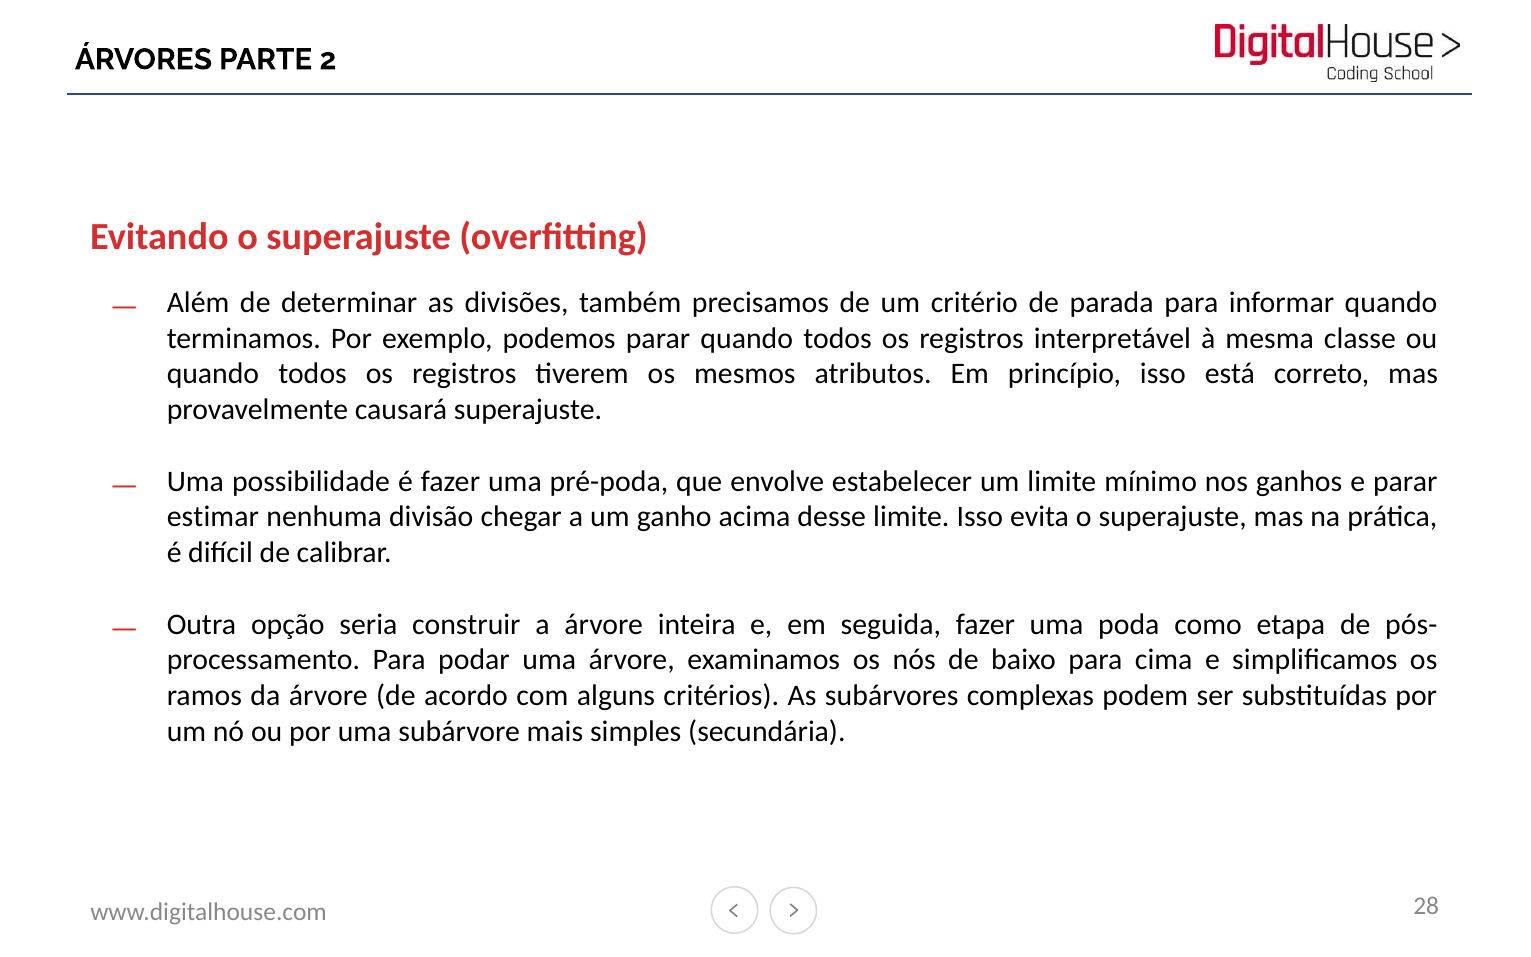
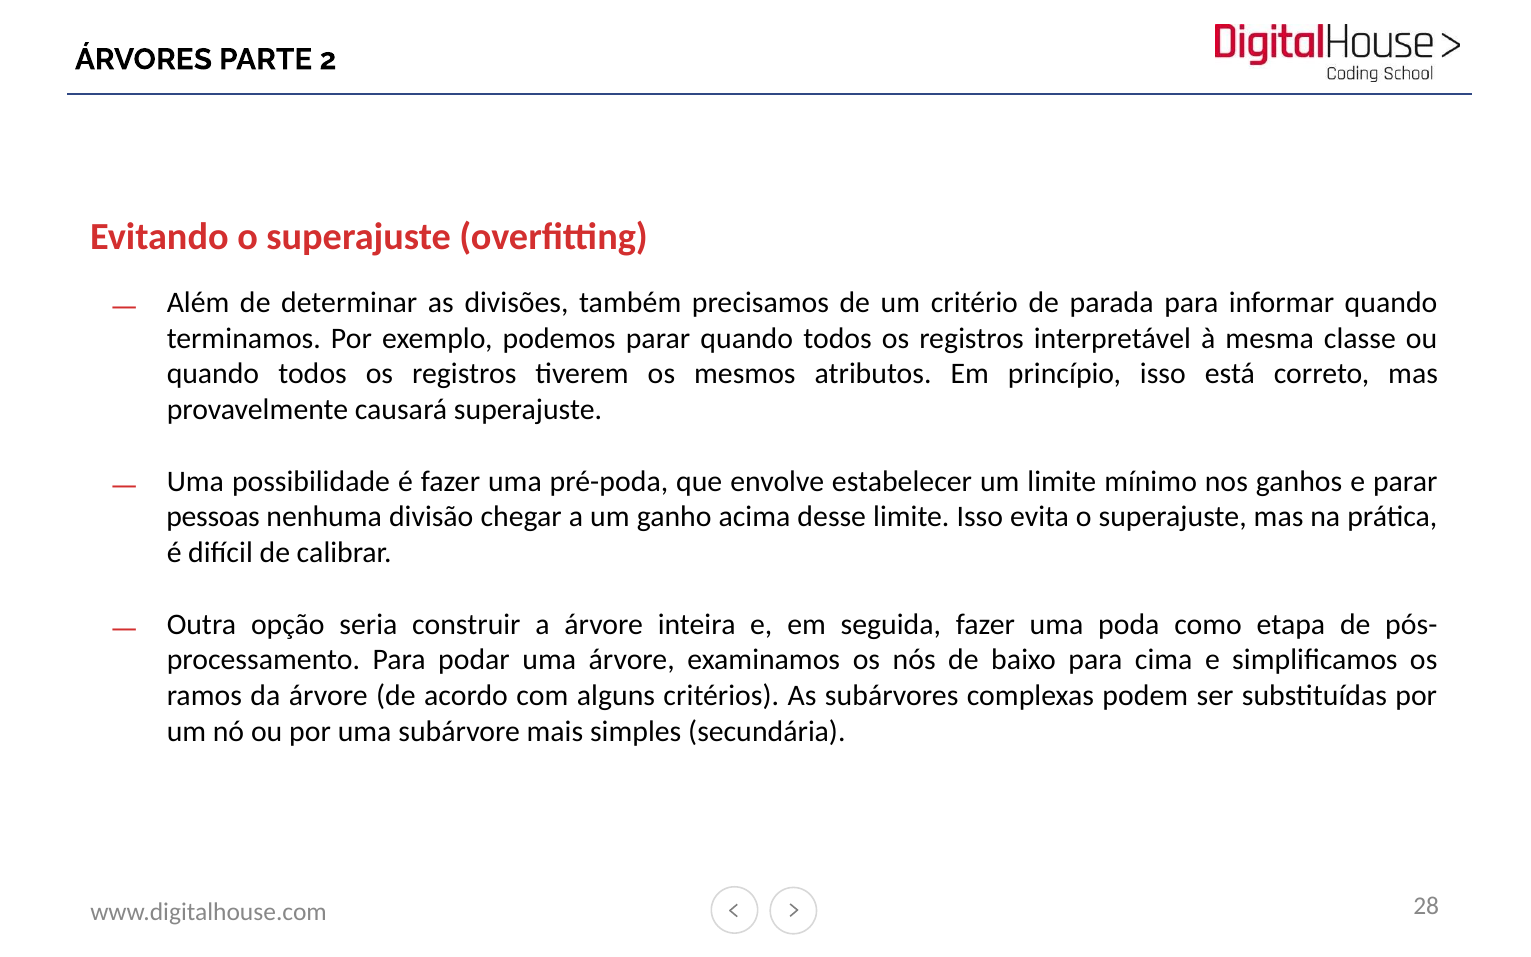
estimar: estimar -> pessoas
